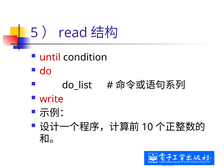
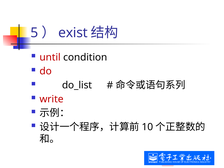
read: read -> exist
